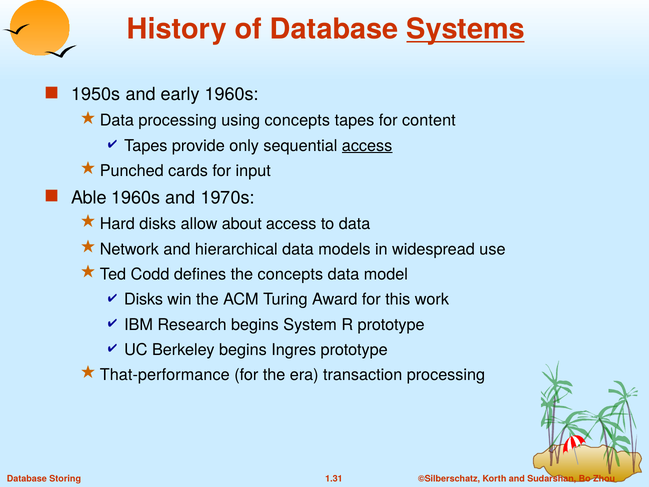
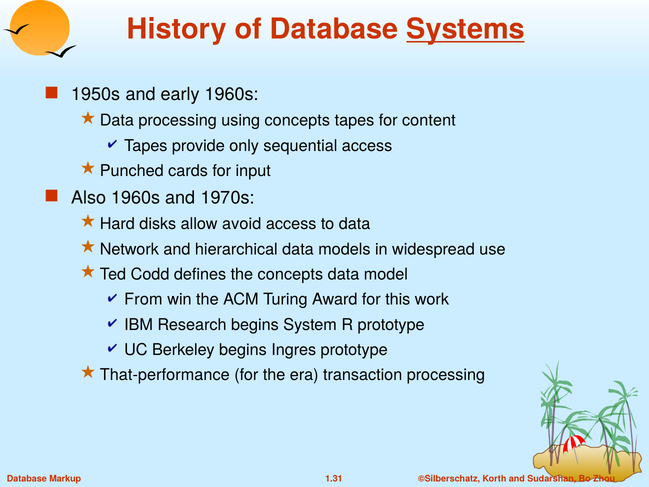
access at (367, 146) underline: present -> none
Able: Able -> Also
about: about -> avoid
Disks at (144, 299): Disks -> From
Storing: Storing -> Markup
